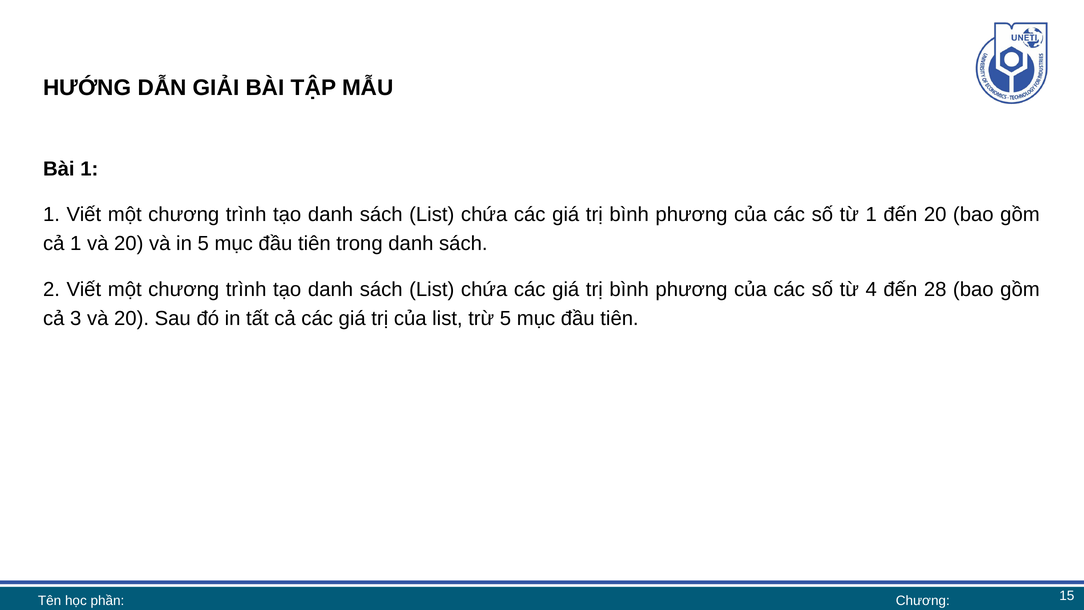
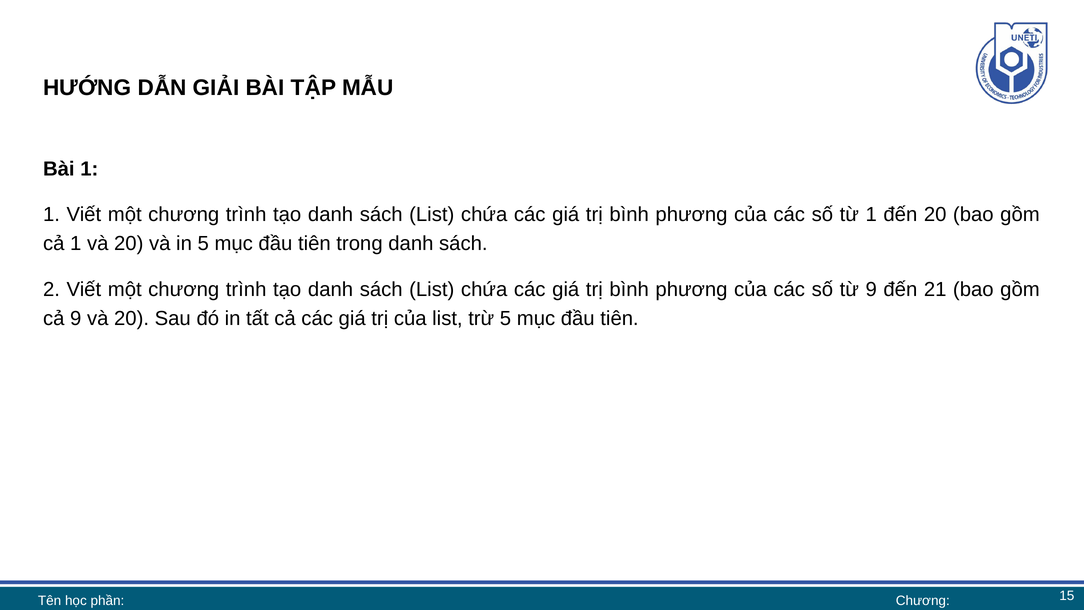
từ 4: 4 -> 9
28: 28 -> 21
cả 3: 3 -> 9
